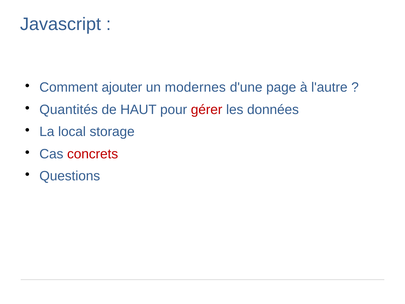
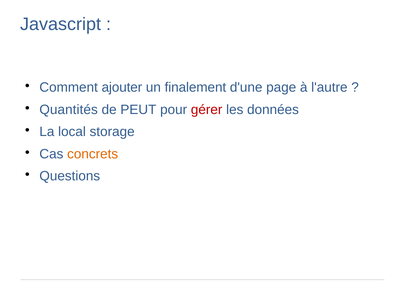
modernes: modernes -> finalement
HAUT: HAUT -> PEUT
concrets colour: red -> orange
